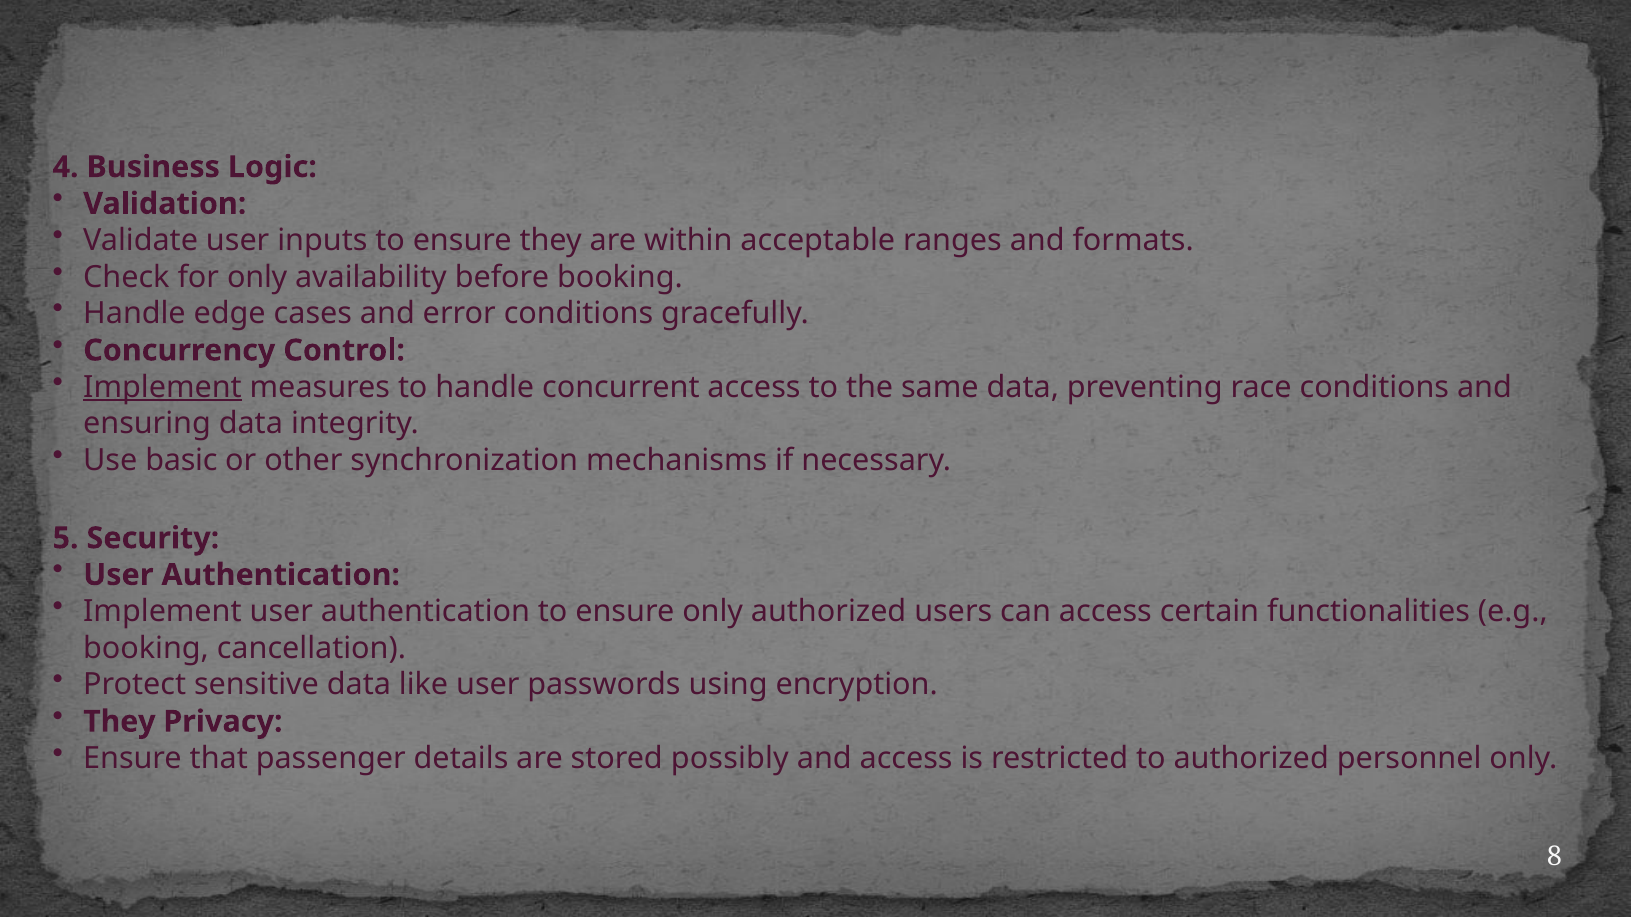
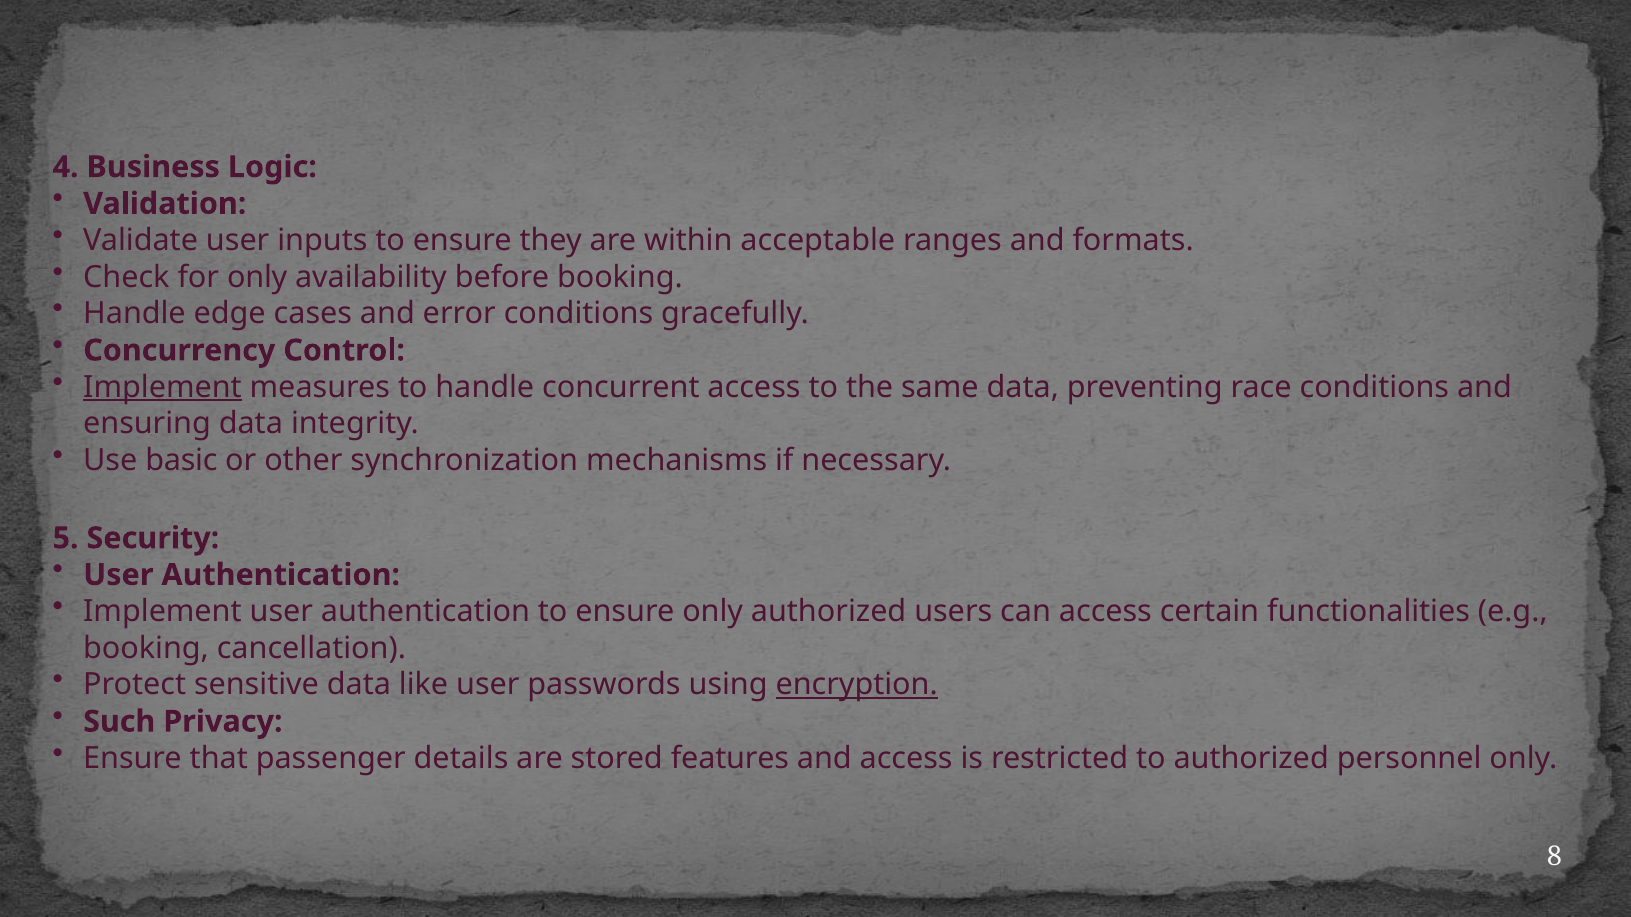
encryption underline: none -> present
They at (119, 722): They -> Such
possibly: possibly -> features
